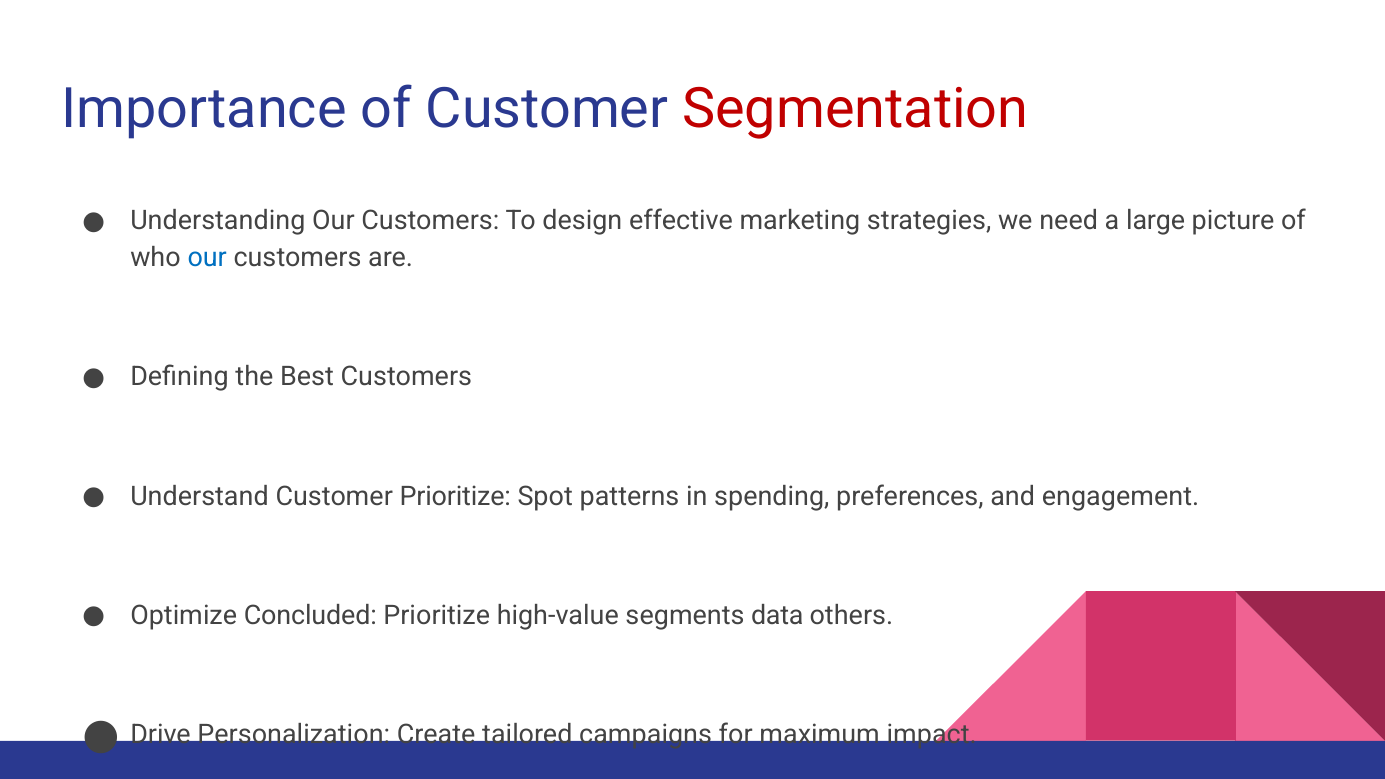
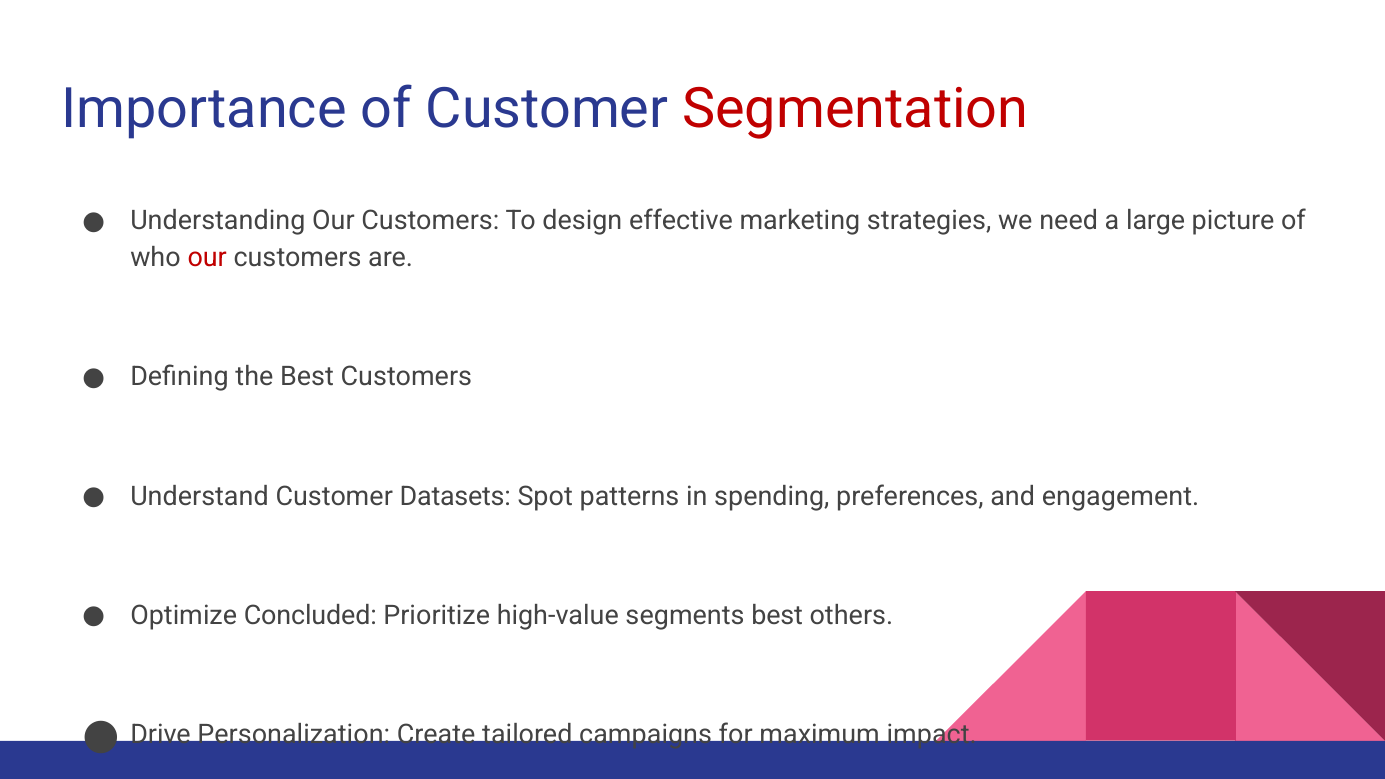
our at (207, 258) colour: blue -> red
Customer Prioritize: Prioritize -> Datasets
segments data: data -> best
